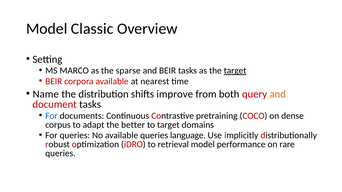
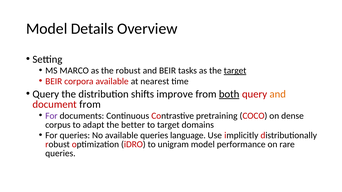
Classic: Classic -> Details
the sparse: sparse -> robust
Name at (46, 94): Name -> Query
both underline: none -> present
document tasks: tasks -> from
For at (51, 116) colour: blue -> purple
retrieval: retrieval -> unigram
